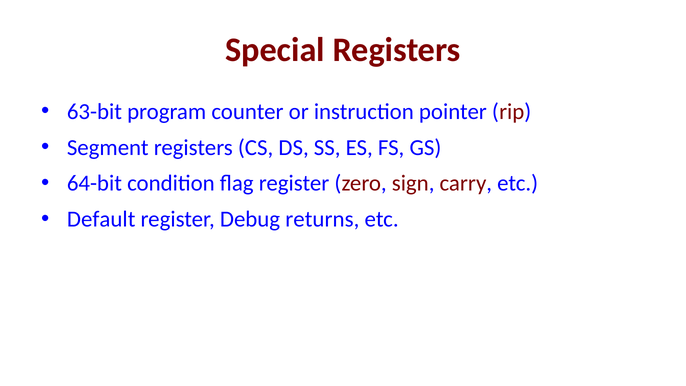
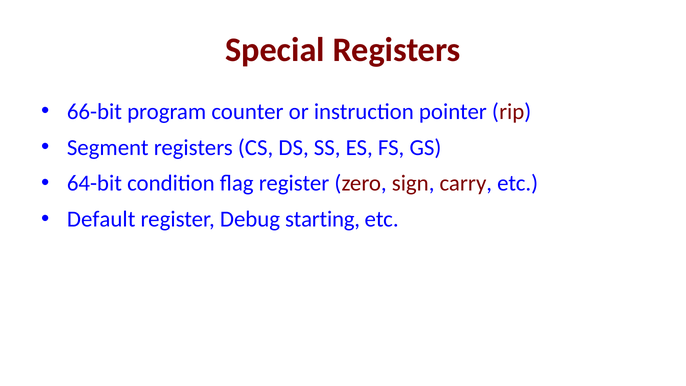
63-bit: 63-bit -> 66-bit
returns: returns -> starting
